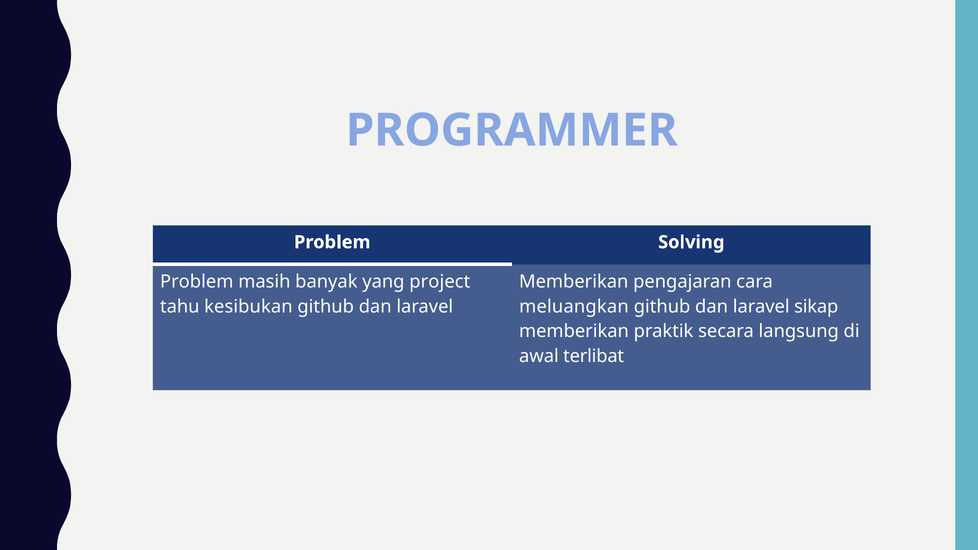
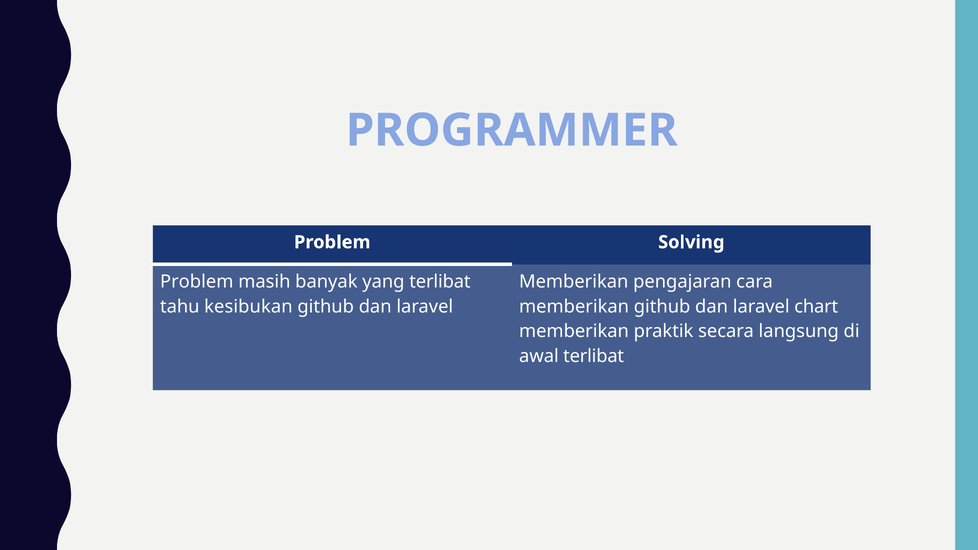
yang project: project -> terlibat
meluangkan at (574, 307): meluangkan -> memberikan
sikap: sikap -> chart
